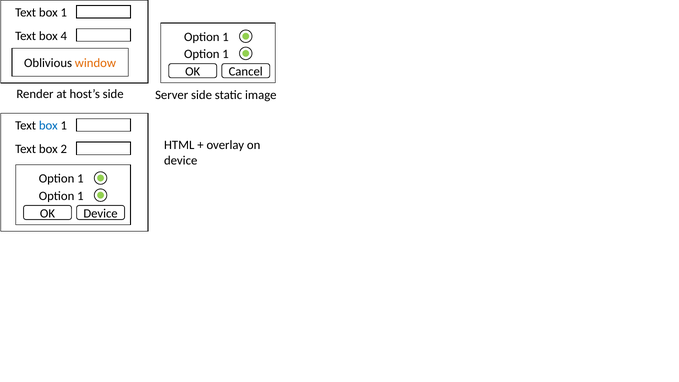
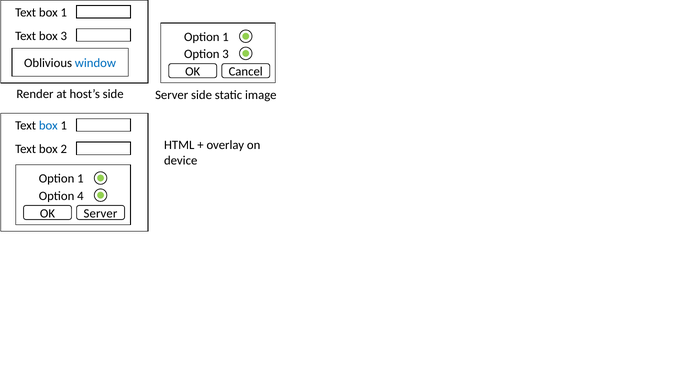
box 4: 4 -> 3
1 at (226, 54): 1 -> 3
window colour: orange -> blue
1 at (80, 196): 1 -> 4
OK Device: Device -> Server
